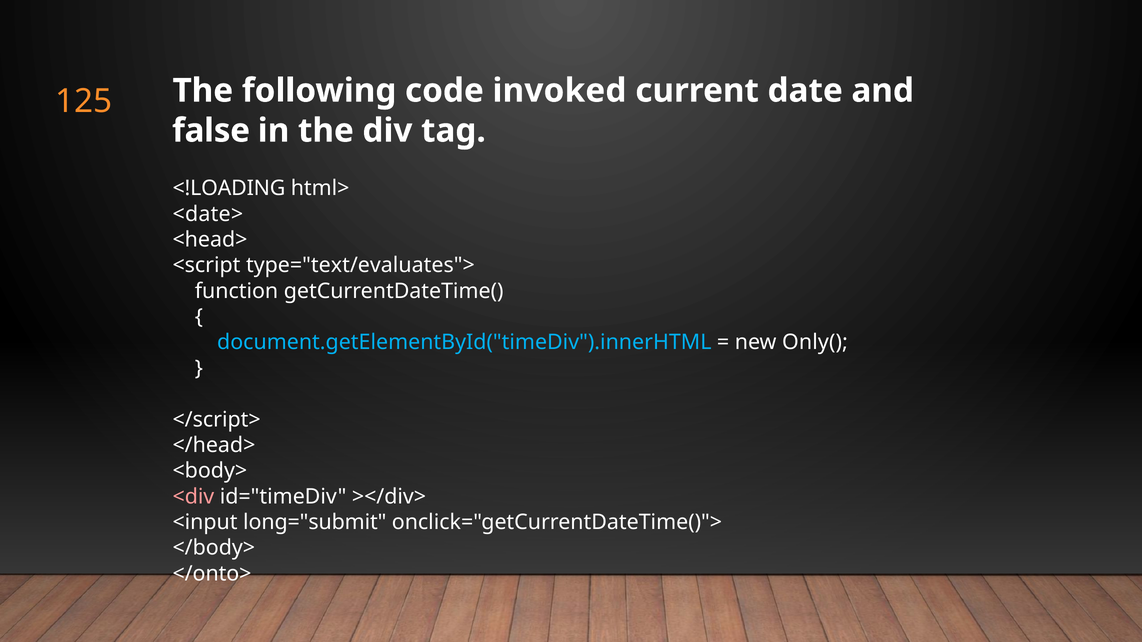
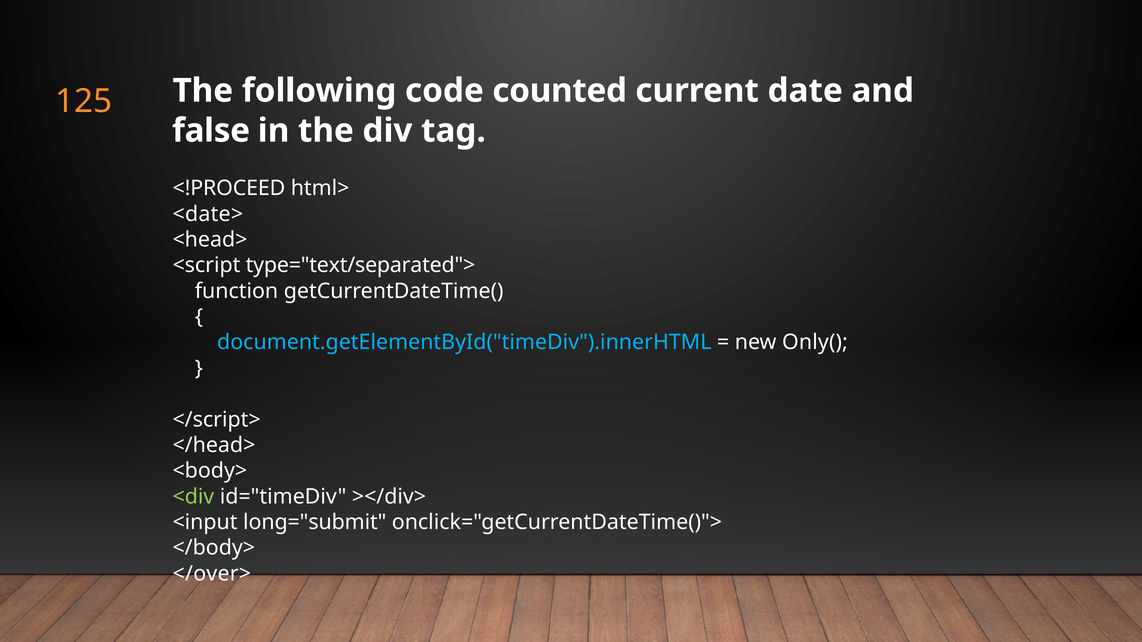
invoked: invoked -> counted
<!LOADING: <!LOADING -> <!PROCEED
type="text/evaluates">: type="text/evaluates"> -> type="text/separated">
<div colour: pink -> light green
</onto>: </onto> -> </over>
